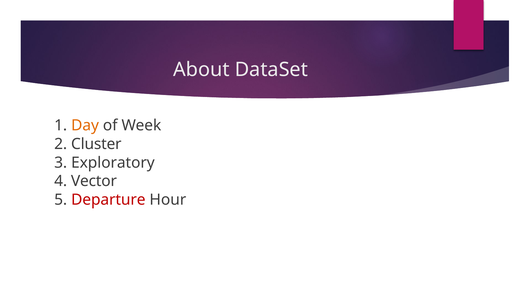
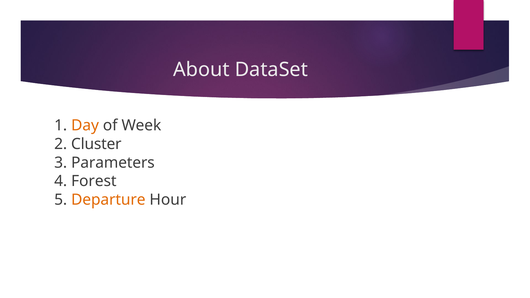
Exploratory: Exploratory -> Parameters
Vector: Vector -> Forest
Departure colour: red -> orange
